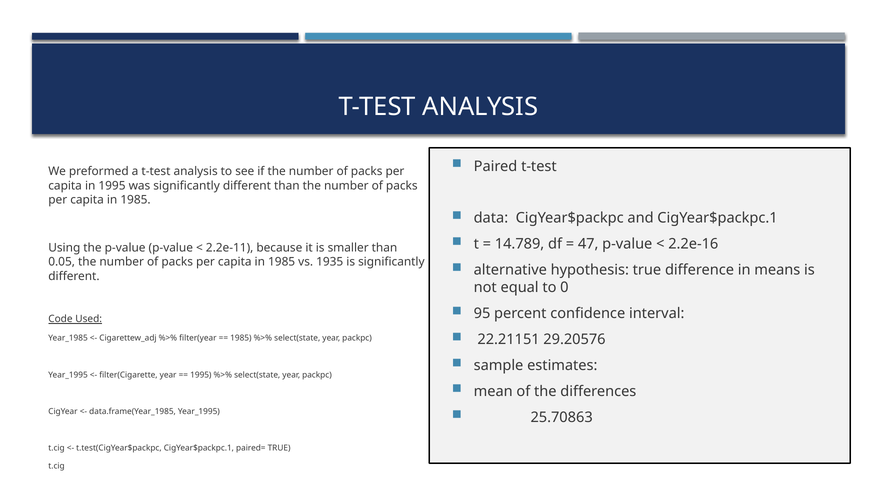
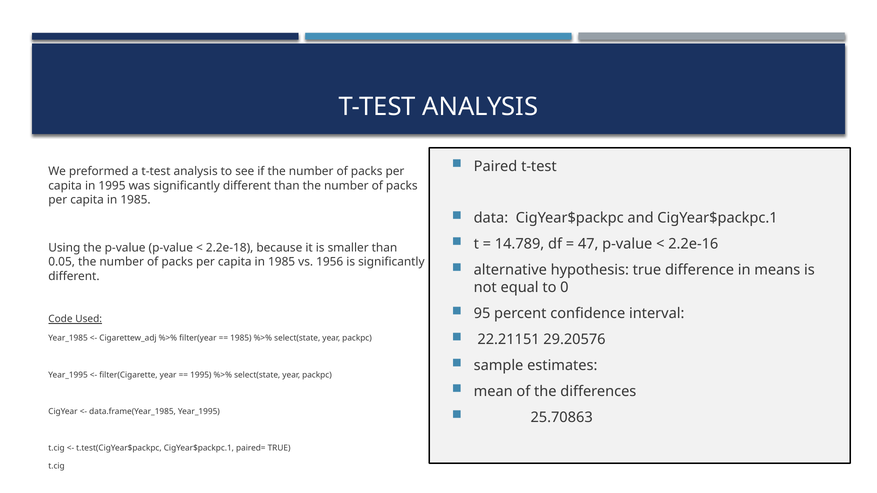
2.2e-11: 2.2e-11 -> 2.2e-18
1935: 1935 -> 1956
